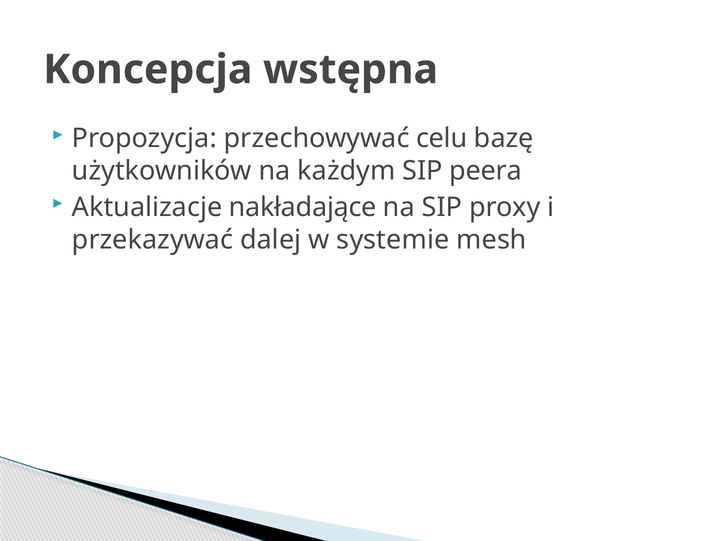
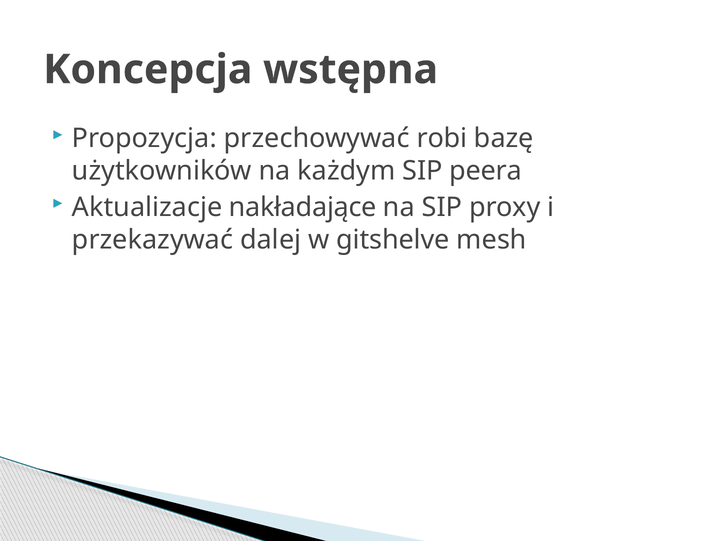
celu: celu -> robi
systemie: systemie -> gitshelve
